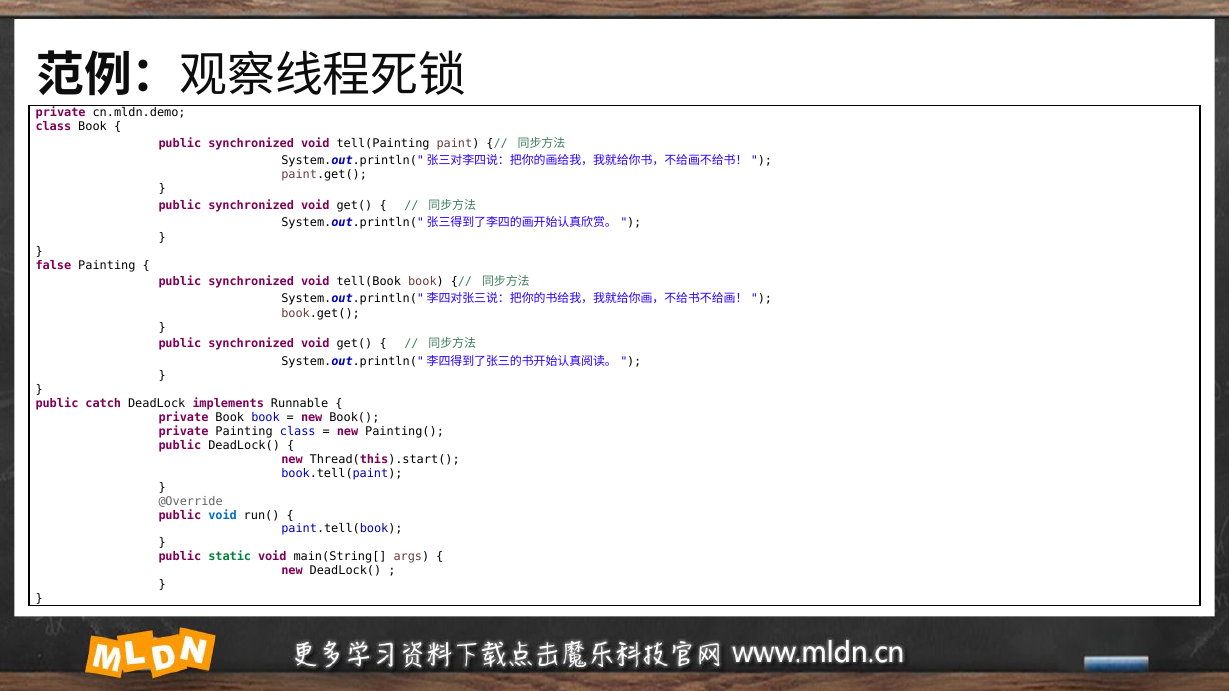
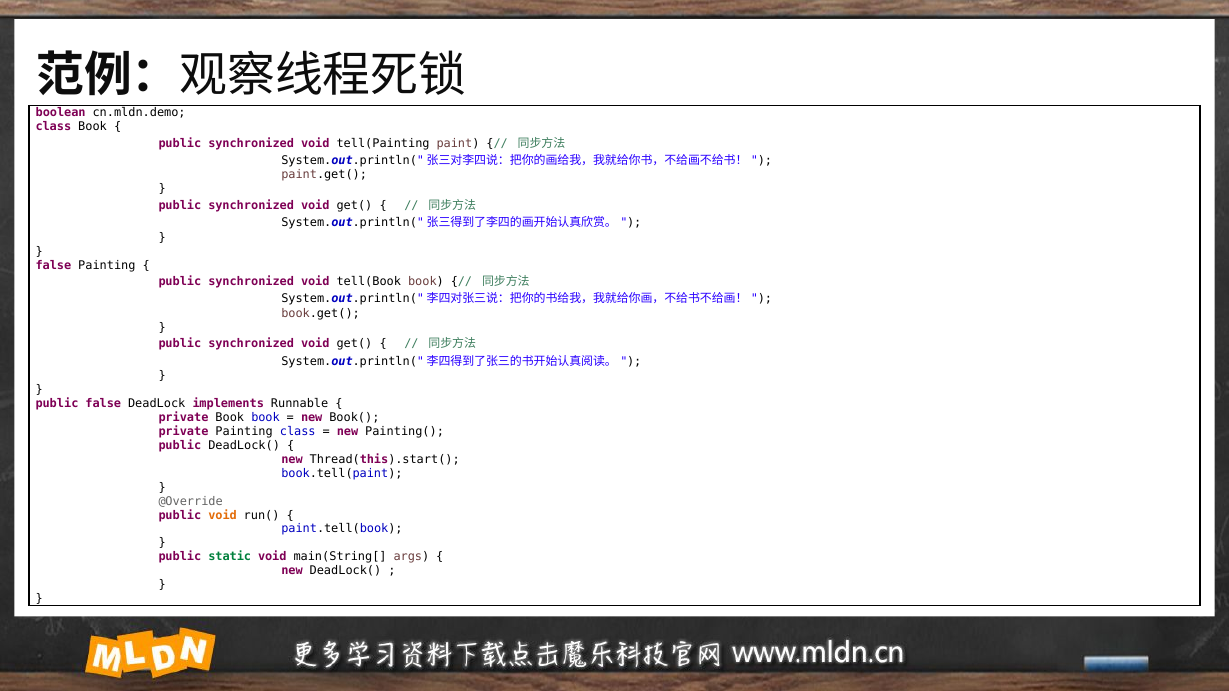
private at (61, 113): private -> boolean
public catch: catch -> false
void at (223, 515) colour: blue -> orange
